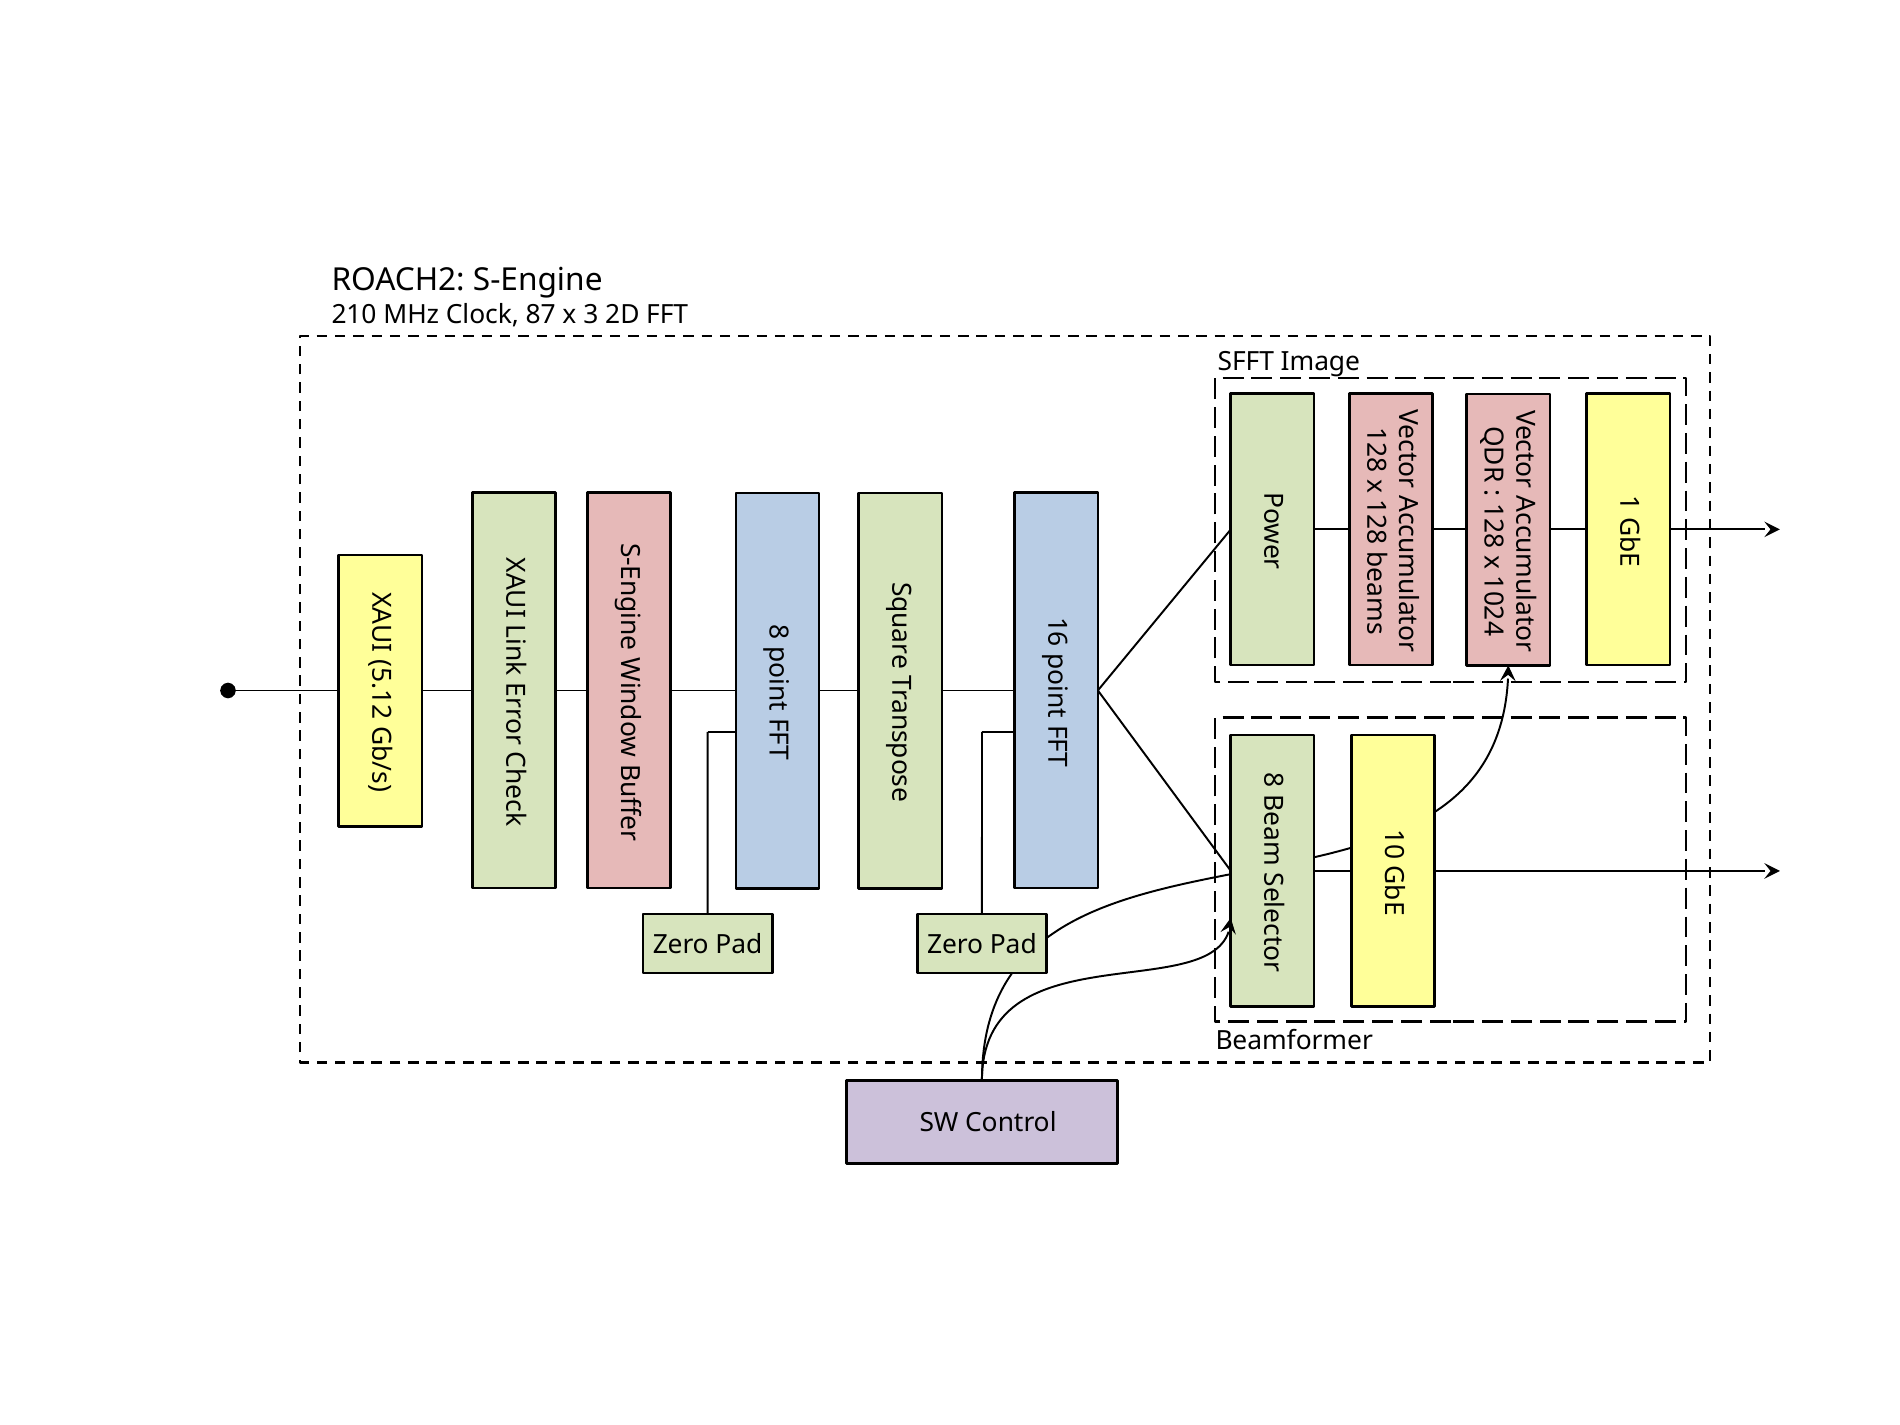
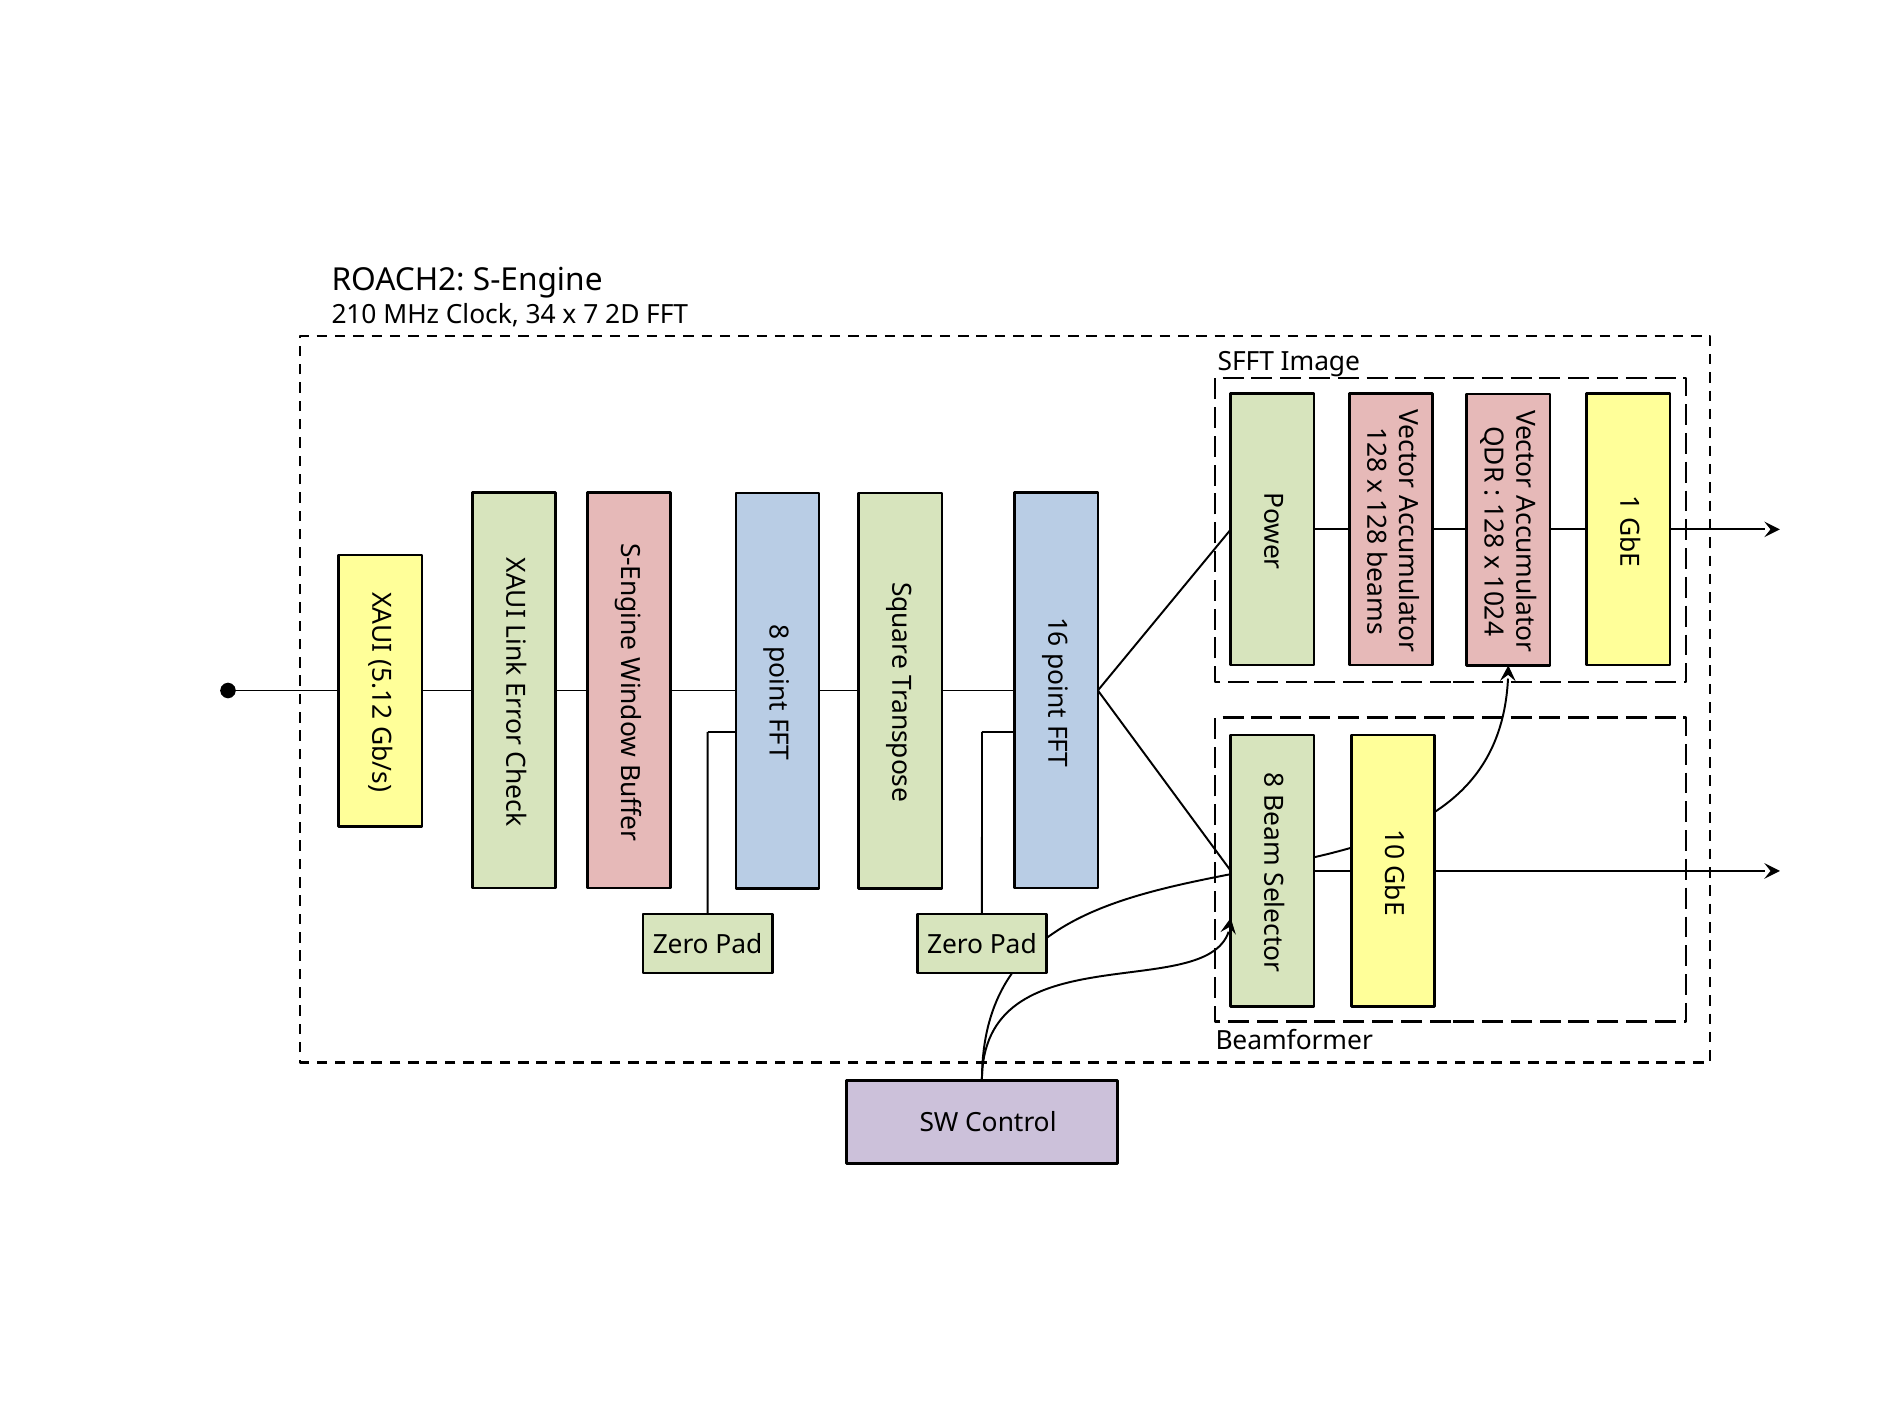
87: 87 -> 34
3: 3 -> 7
